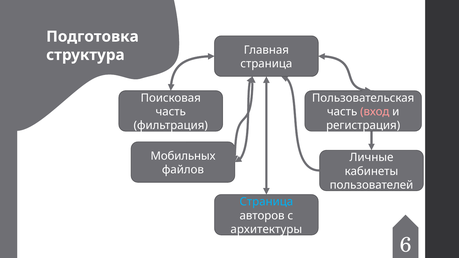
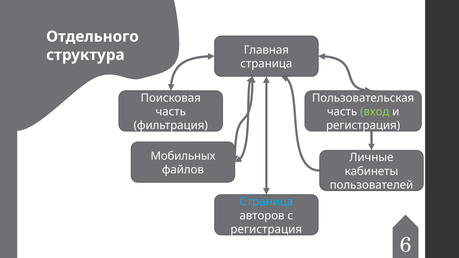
Подготовка: Подготовка -> Отдельного
вход colour: pink -> light green
архитектуры at (266, 229): архитектуры -> регистрация
